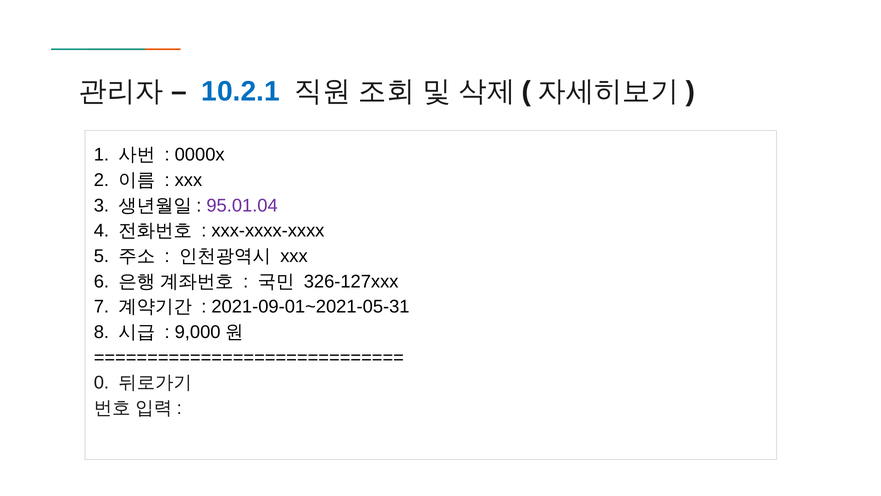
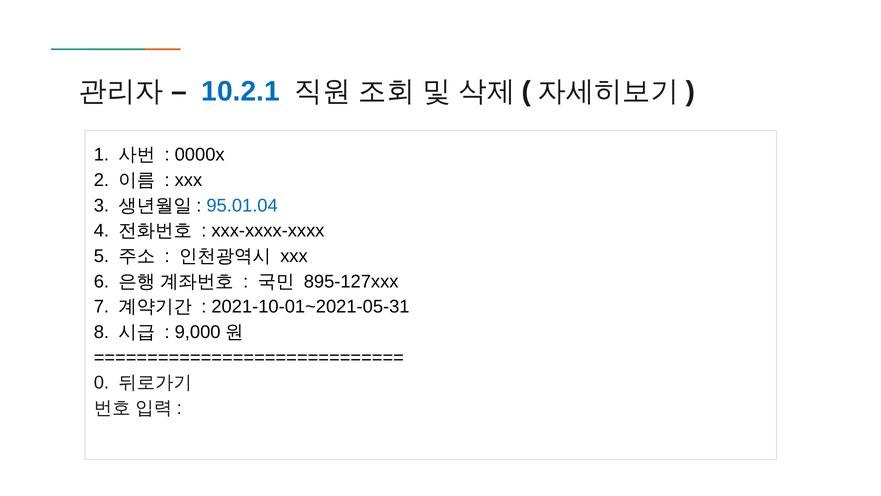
95.01.04 colour: purple -> blue
326-127xxx: 326-127xxx -> 895-127xxx
2021-09-01~2021-05-31: 2021-09-01~2021-05-31 -> 2021-10-01~2021-05-31
